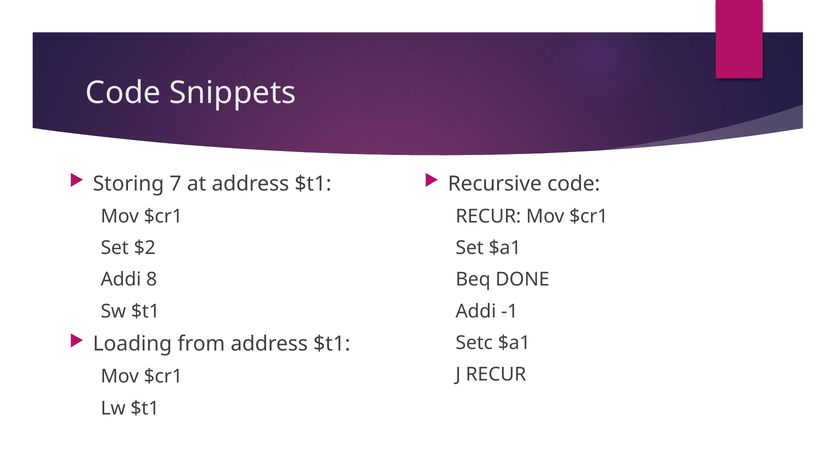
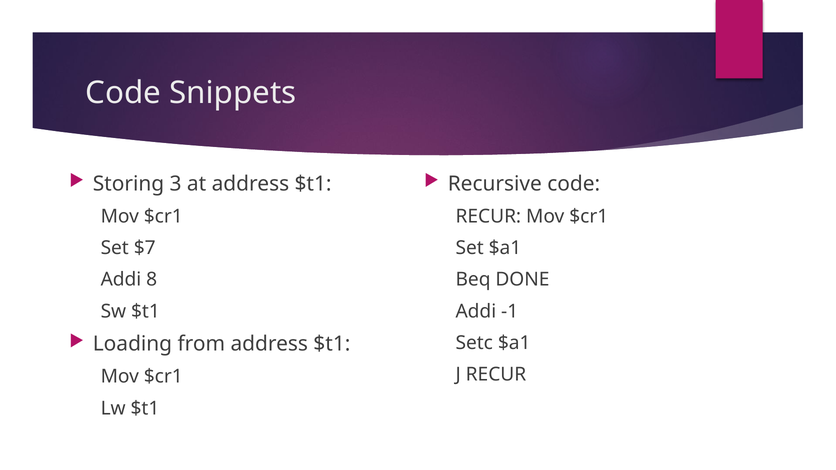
7: 7 -> 3
$2: $2 -> $7
